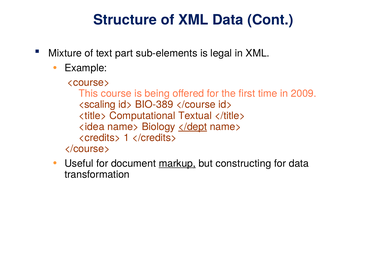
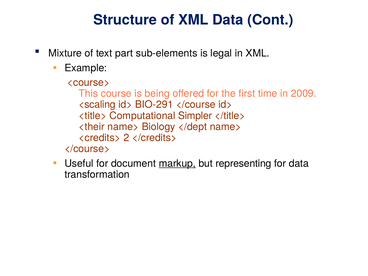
BIO-389: BIO-389 -> BIO-291
Textual: Textual -> Simpler
<idea: <idea -> <their
</dept underline: present -> none
1: 1 -> 2
constructing: constructing -> representing
